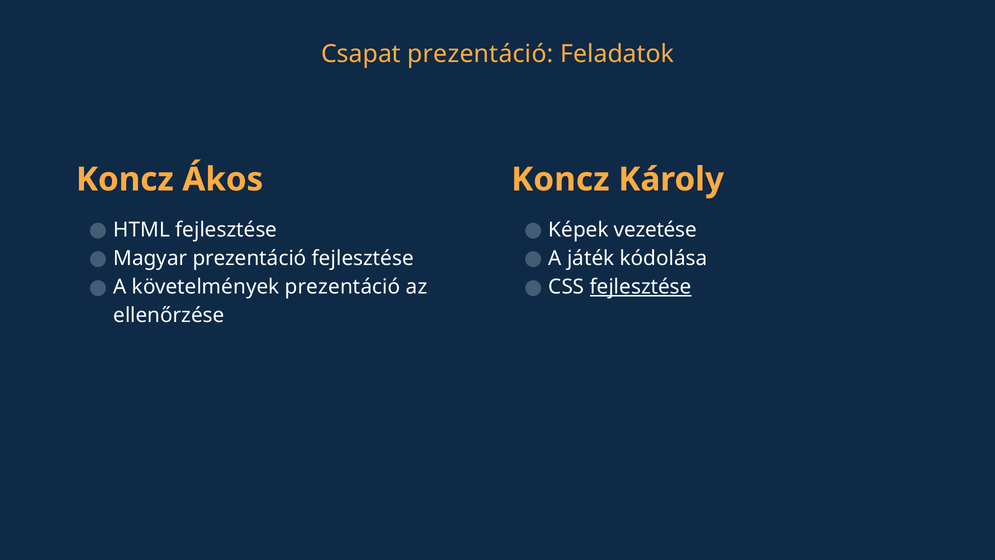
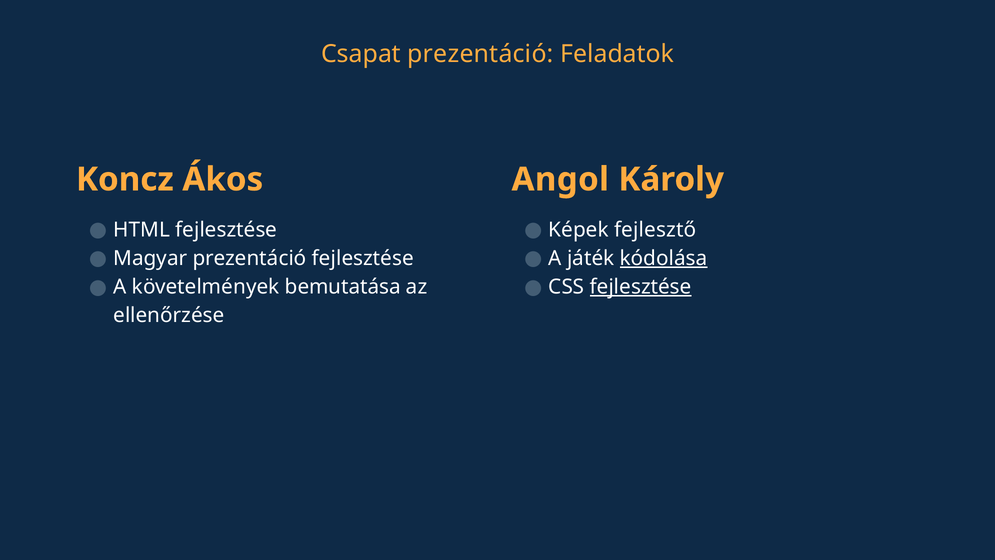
Koncz at (560, 179): Koncz -> Angol
vezetése: vezetése -> fejlesztő
kódolása underline: none -> present
követelmények prezentáció: prezentáció -> bemutatása
